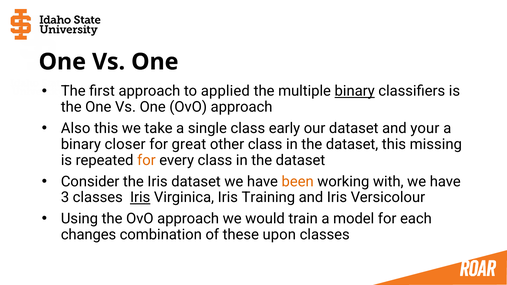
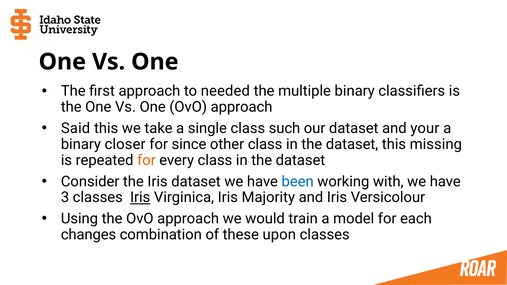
applied: applied -> needed
binary at (355, 91) underline: present -> none
Also: Also -> Said
early: early -> such
great: great -> since
been colour: orange -> blue
Training: Training -> Majority
